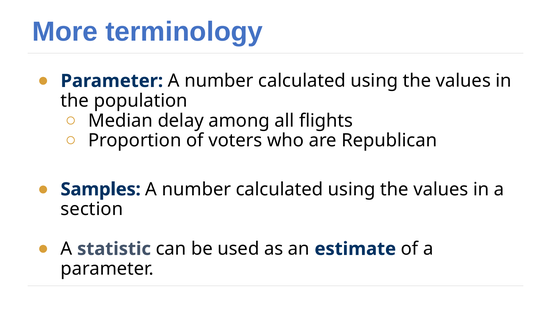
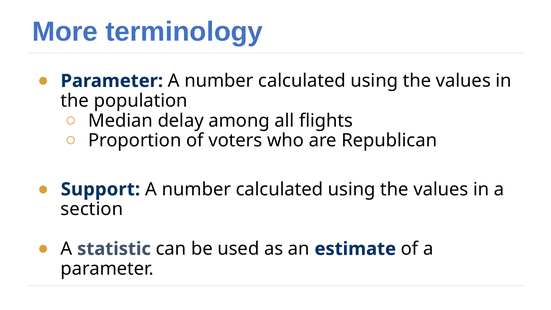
Samples: Samples -> Support
